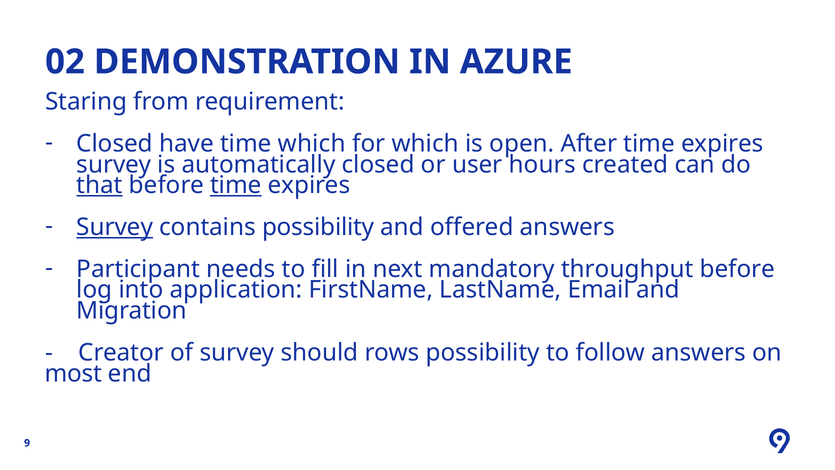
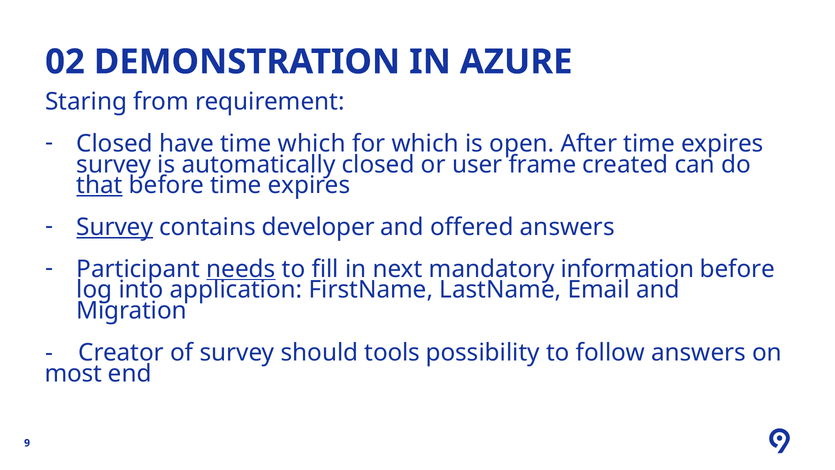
hours: hours -> frame
time at (236, 185) underline: present -> none
contains possibility: possibility -> developer
needs underline: none -> present
throughput: throughput -> information
rows: rows -> tools
